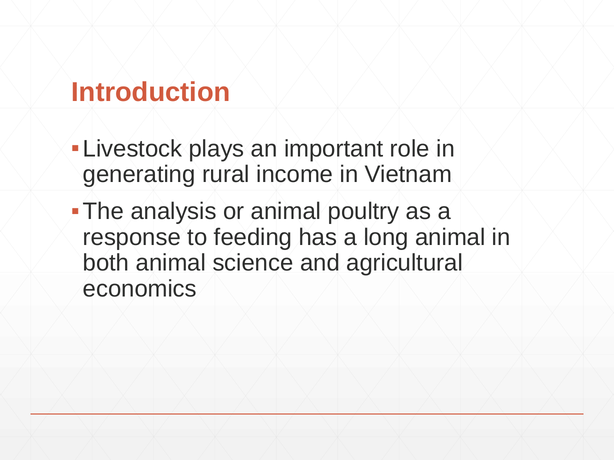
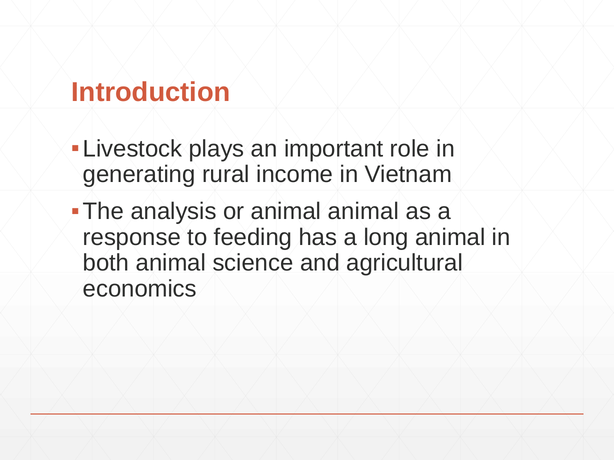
animal poultry: poultry -> animal
